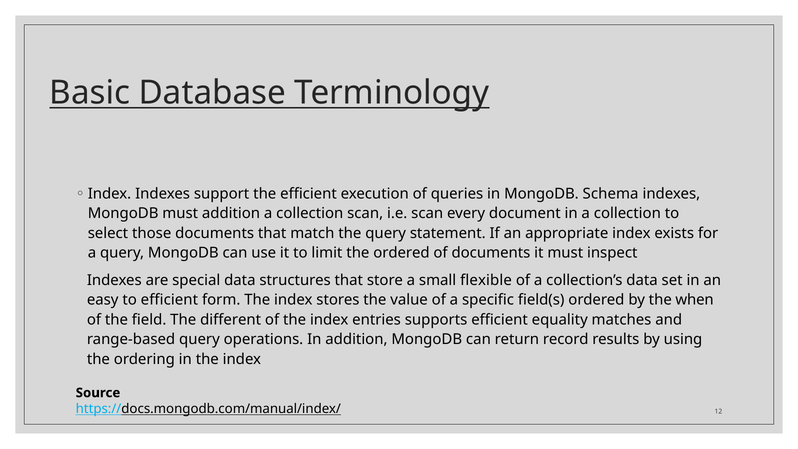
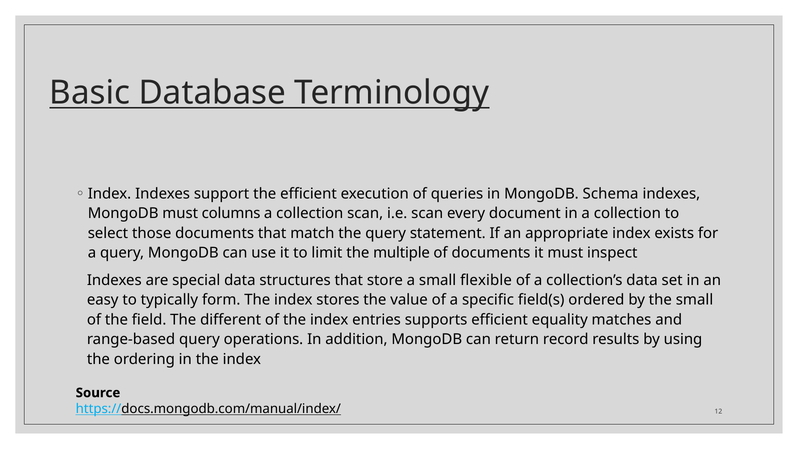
must addition: addition -> columns
the ordered: ordered -> multiple
to efficient: efficient -> typically
the when: when -> small
